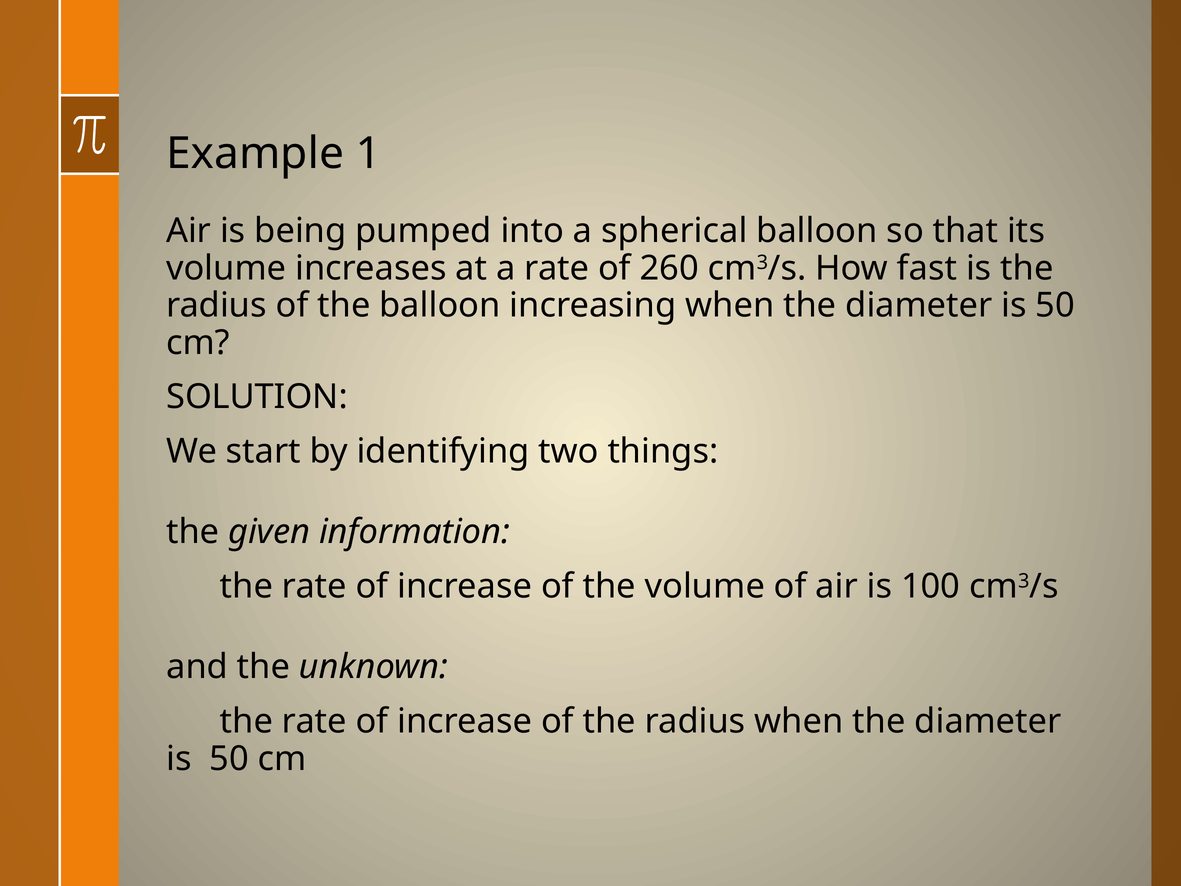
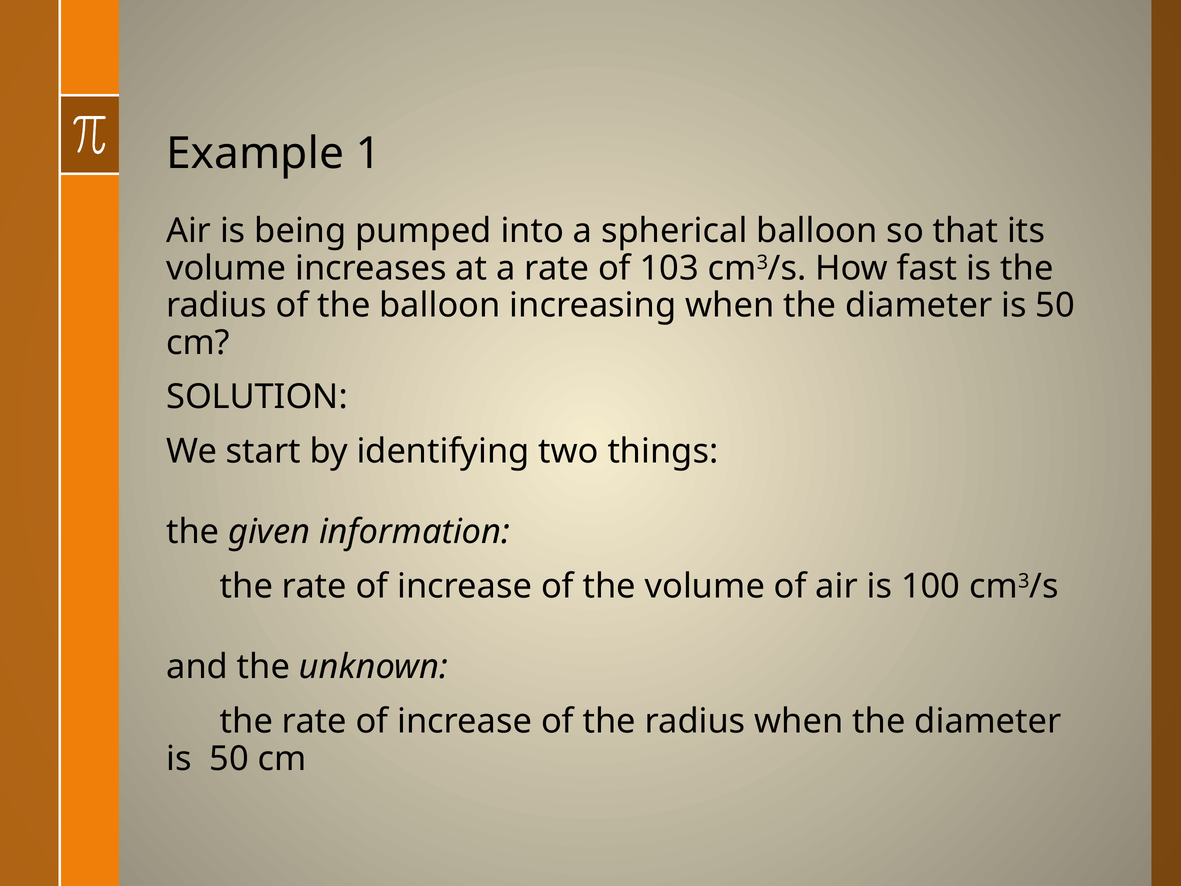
260: 260 -> 103
